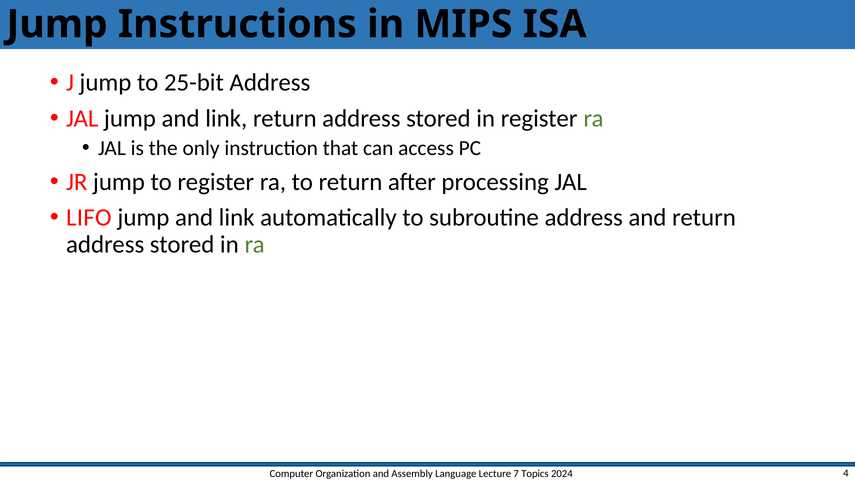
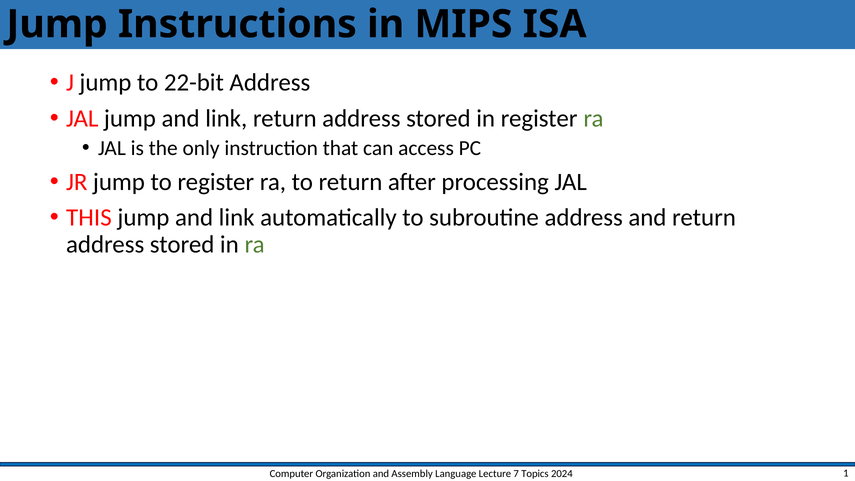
25-bit: 25-bit -> 22-bit
LIFO: LIFO -> THIS
4: 4 -> 1
